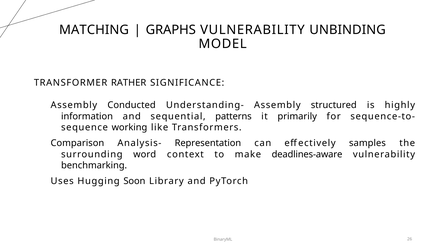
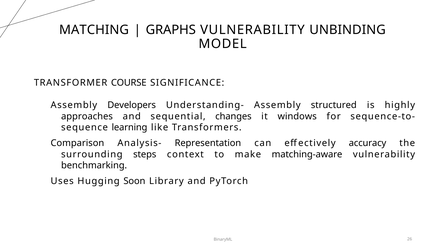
RATHER: RATHER -> COURSE
Conducted: Conducted -> Developers
information: information -> approaches
patterns: patterns -> changes
primarily: primarily -> windows
working: working -> learning
samples: samples -> accuracy
word: word -> steps
deadlines-aware: deadlines-aware -> matching-aware
